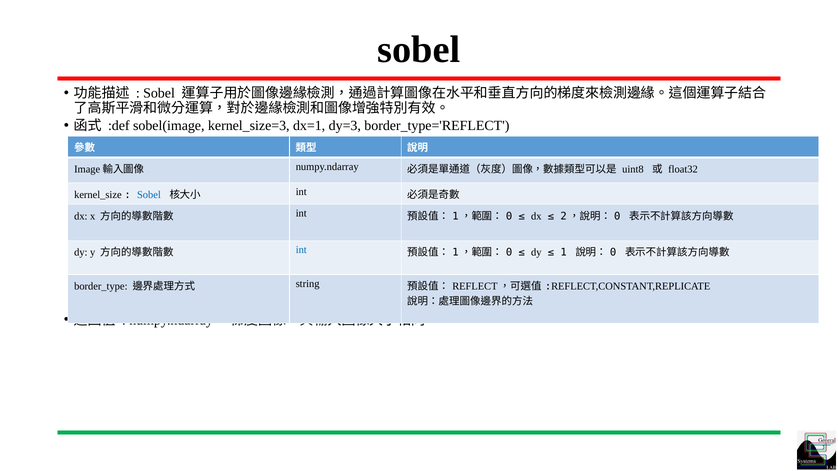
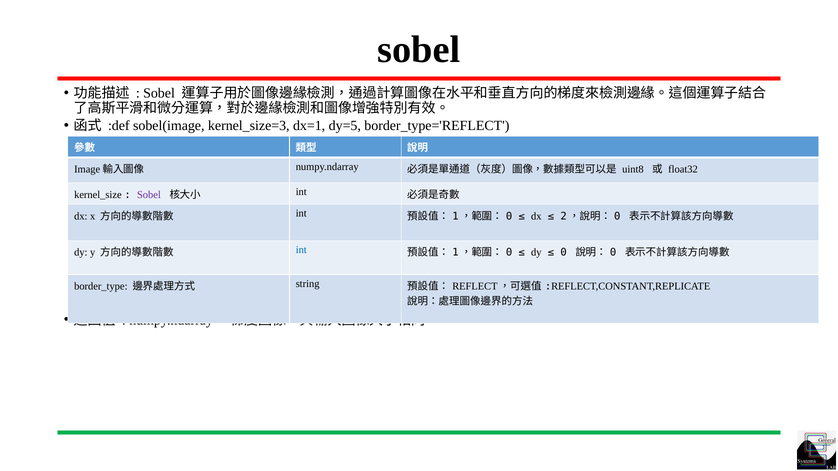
dy=3: dy=3 -> dy=5
Sobel at (149, 195) colour: blue -> purple
1 at (564, 253): 1 -> 0
